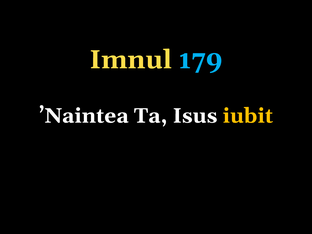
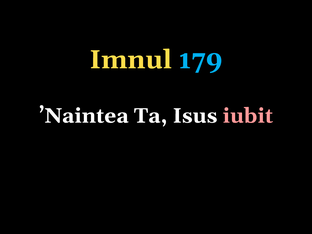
iubit colour: yellow -> pink
